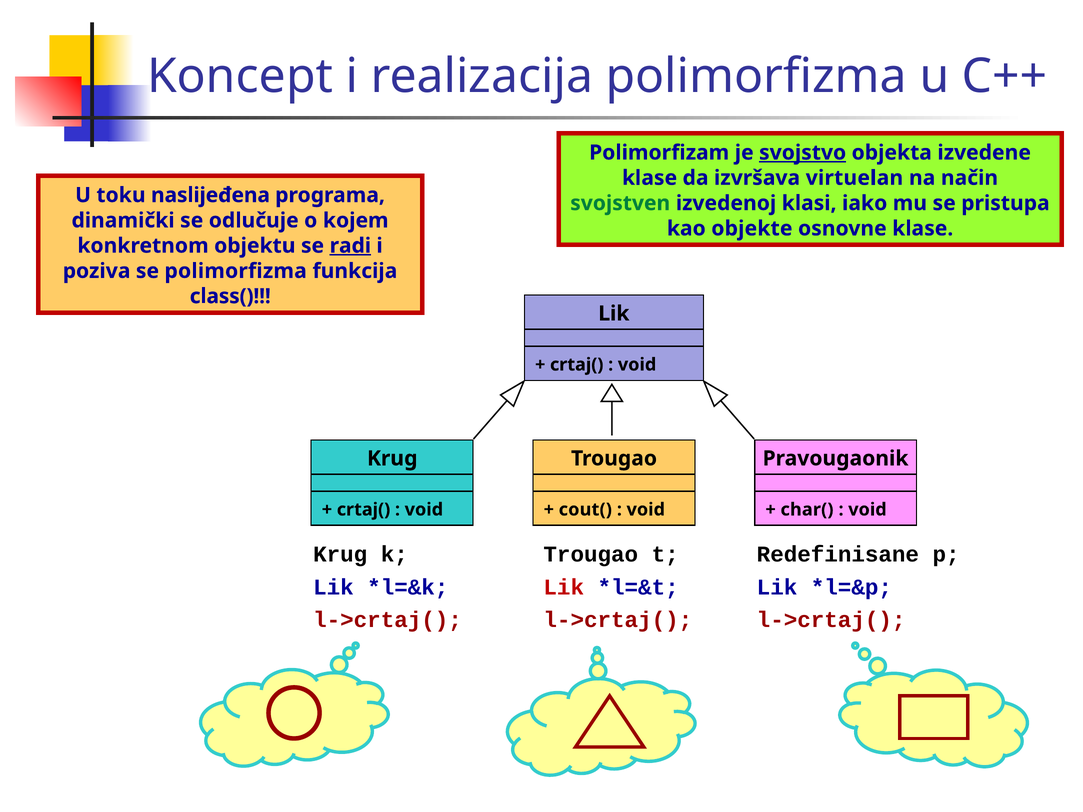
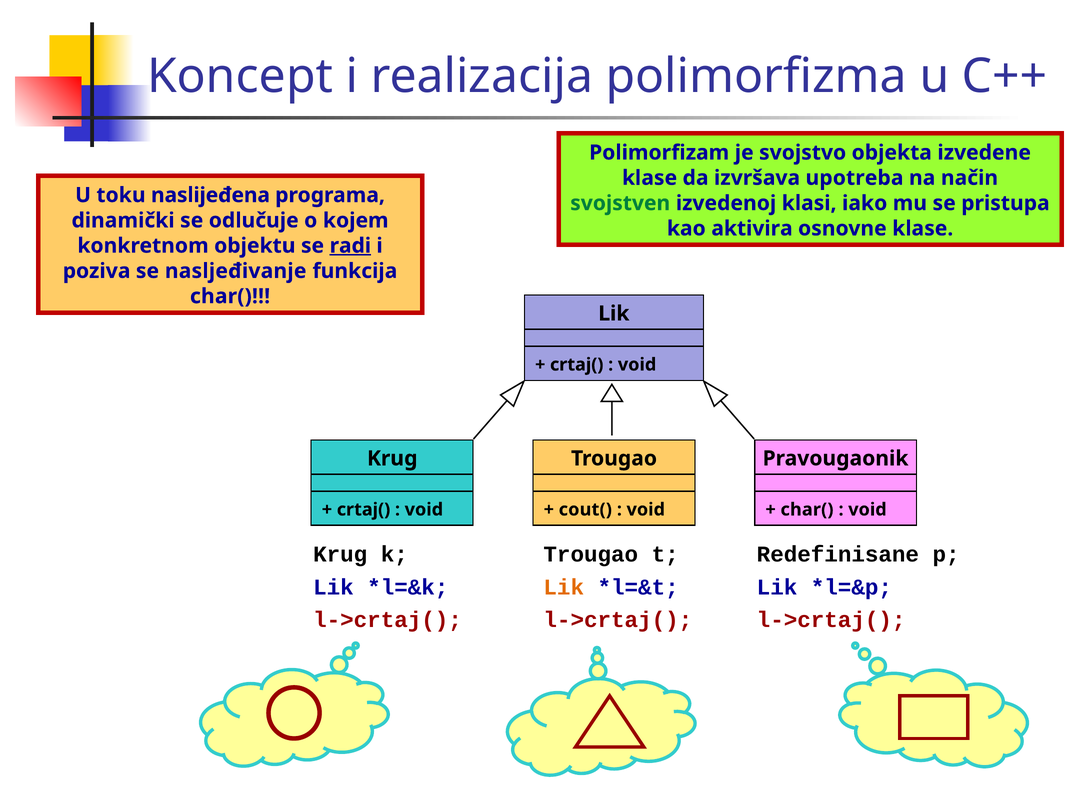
svojstvo underline: present -> none
virtuelan: virtuelan -> upotreba
objekte: objekte -> aktivira
se polimorfizma: polimorfizma -> nasljeđivanje
class( at (230, 296): class( -> char(
Lik at (564, 587) colour: red -> orange
